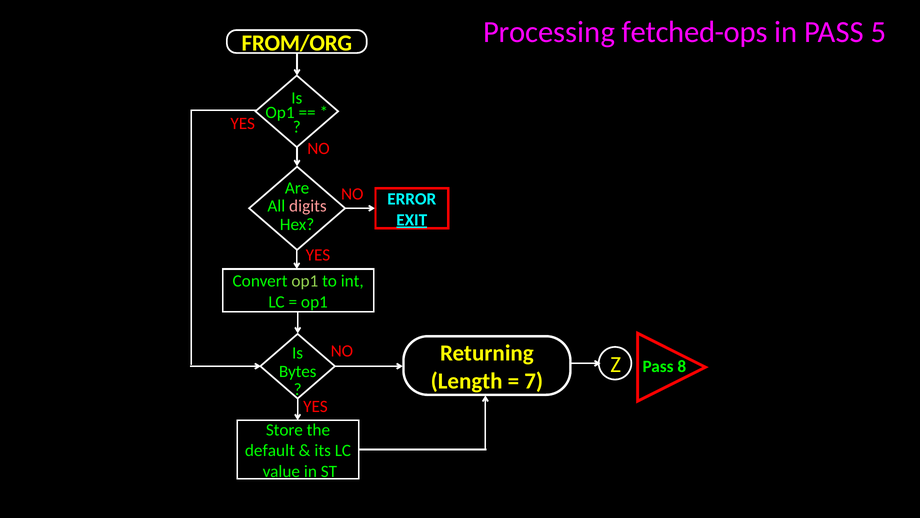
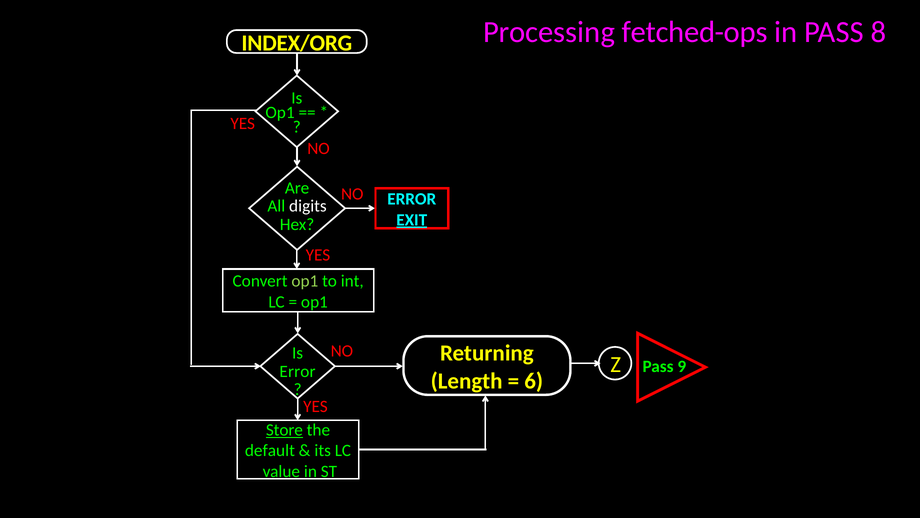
FROM/ORG: FROM/ORG -> INDEX/ORG
5: 5 -> 8
digits colour: pink -> white
8: 8 -> 9
Bytes at (298, 371): Bytes -> Error
7: 7 -> 6
Store underline: none -> present
